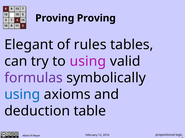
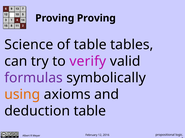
Elegant: Elegant -> Science
of rules: rules -> table
to using: using -> verify
using at (22, 95) colour: blue -> orange
